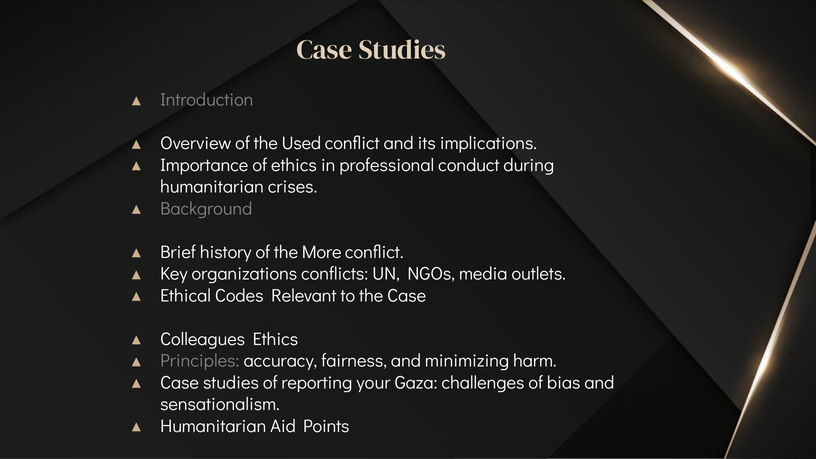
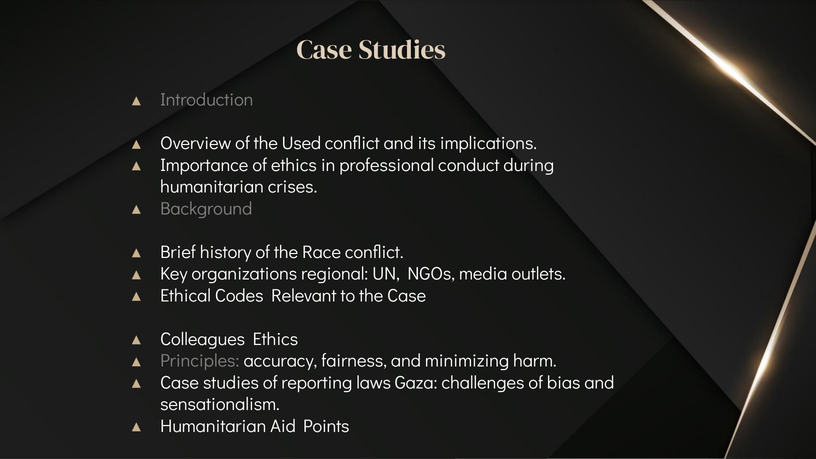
More: More -> Race
conflicts: conflicts -> regional
your: your -> laws
